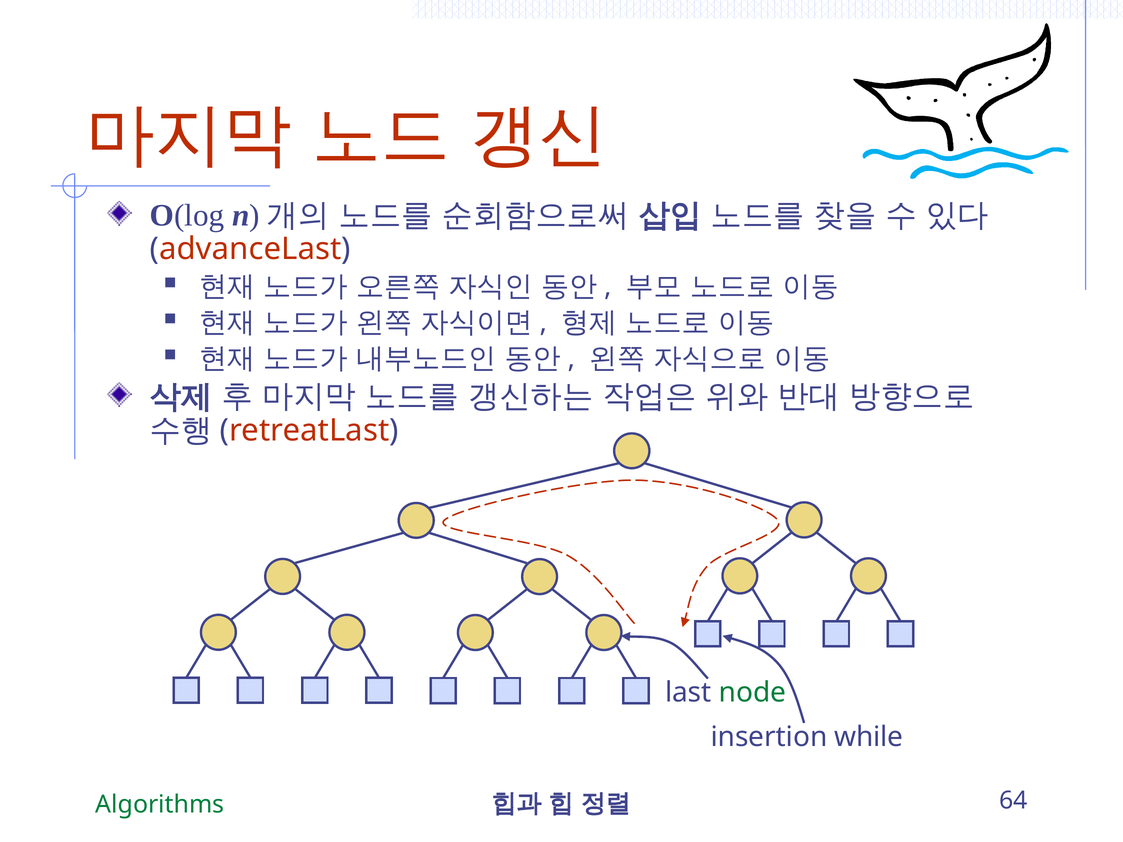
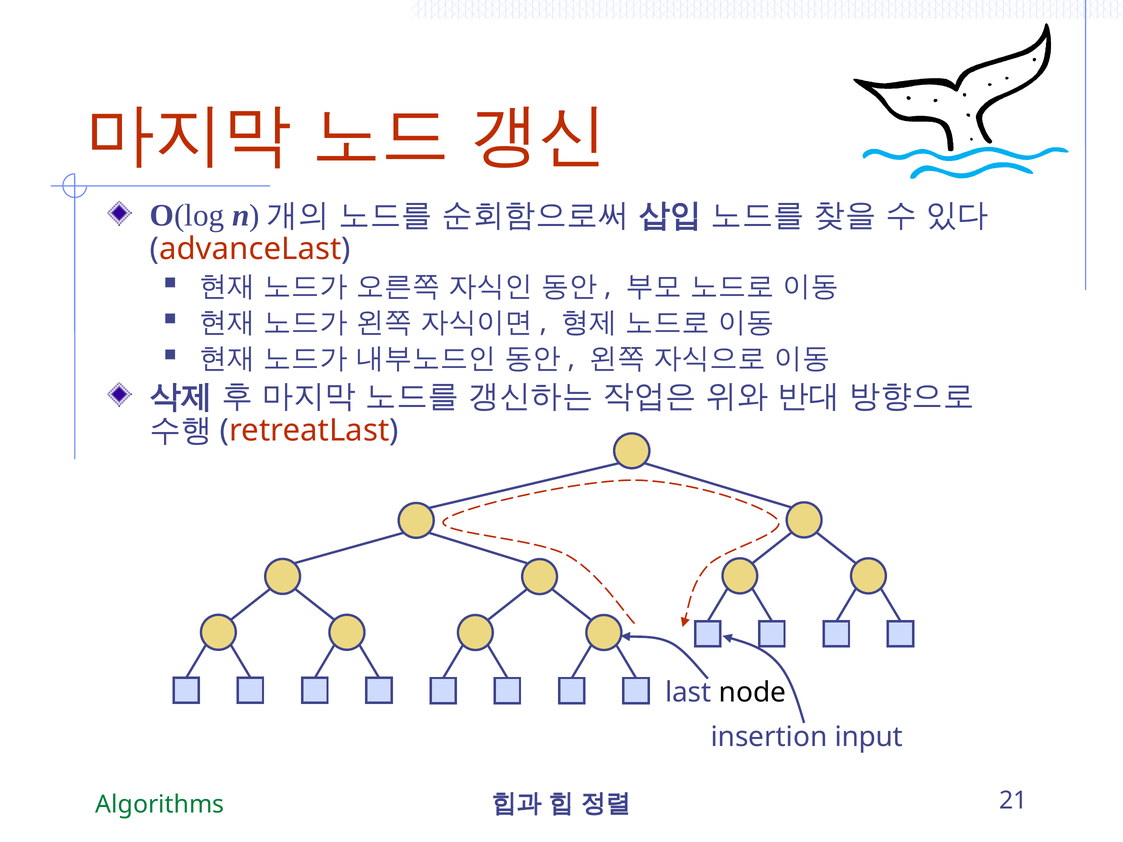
node colour: green -> black
while: while -> input
64: 64 -> 21
